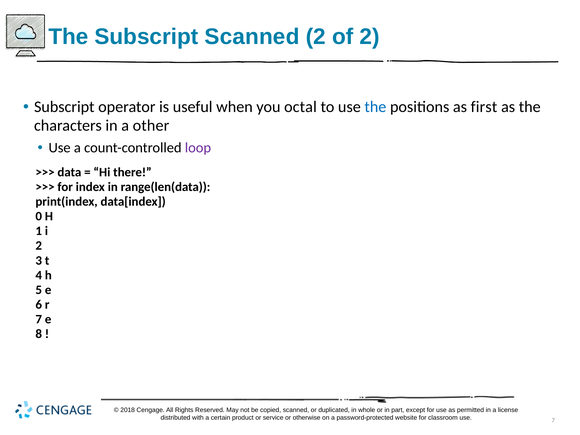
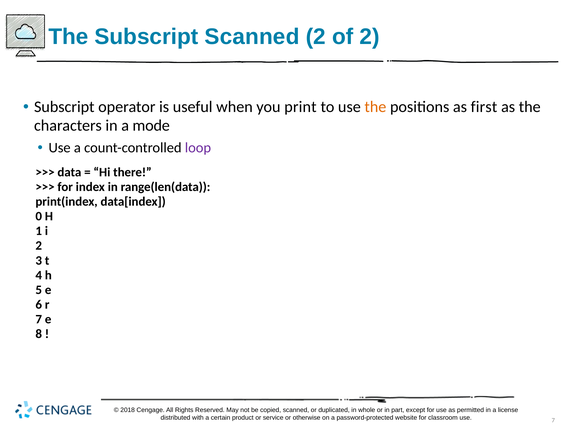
octal: octal -> print
the at (375, 107) colour: blue -> orange
other: other -> mode
